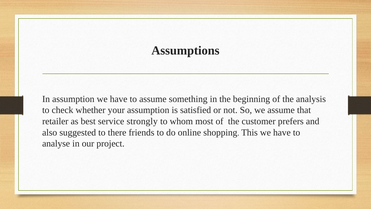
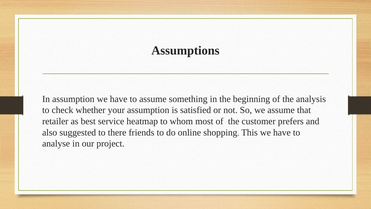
strongly: strongly -> heatmap
